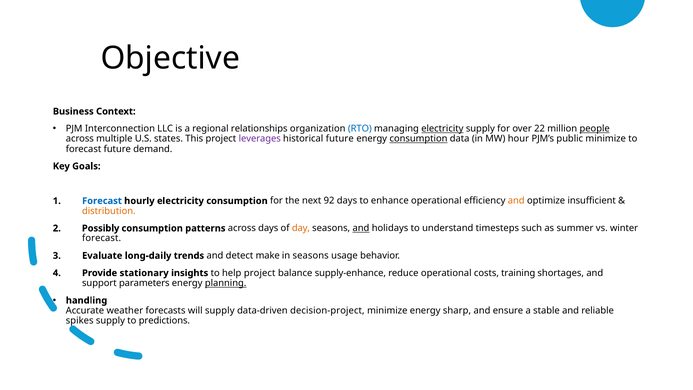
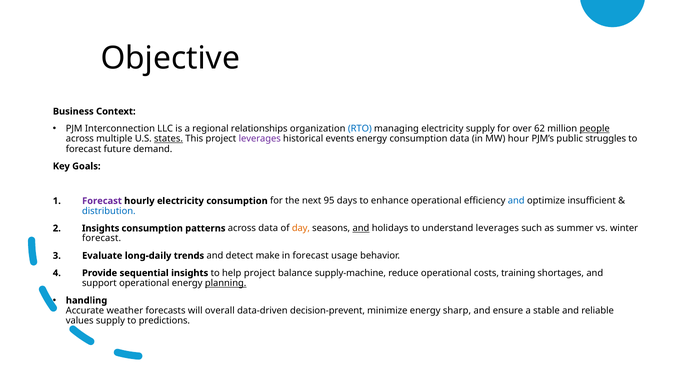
electricity at (442, 129) underline: present -> none
22: 22 -> 62
states underline: none -> present
historical future: future -> events
consumption at (418, 139) underline: present -> none
public minimize: minimize -> struggles
Forecast at (102, 201) colour: blue -> purple
92: 92 -> 95
and at (516, 201) colour: orange -> blue
distribution colour: orange -> blue
Possibly at (101, 228): Possibly -> Insights
across days: days -> data
understand timesteps: timesteps -> leverages
in seasons: seasons -> forecast
stationary: stationary -> sequential
supply-enhance: supply-enhance -> supply-machine
support parameters: parameters -> operational
will supply: supply -> overall
decision-project: decision-project -> decision-prevent
spikes: spikes -> values
